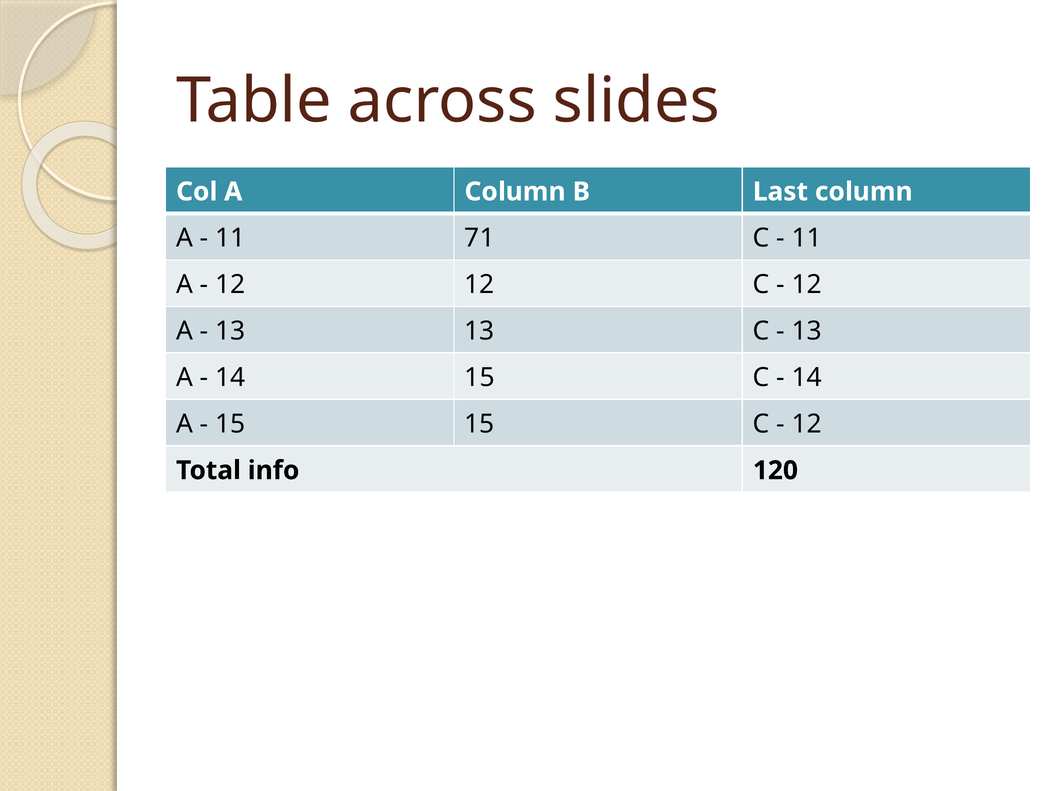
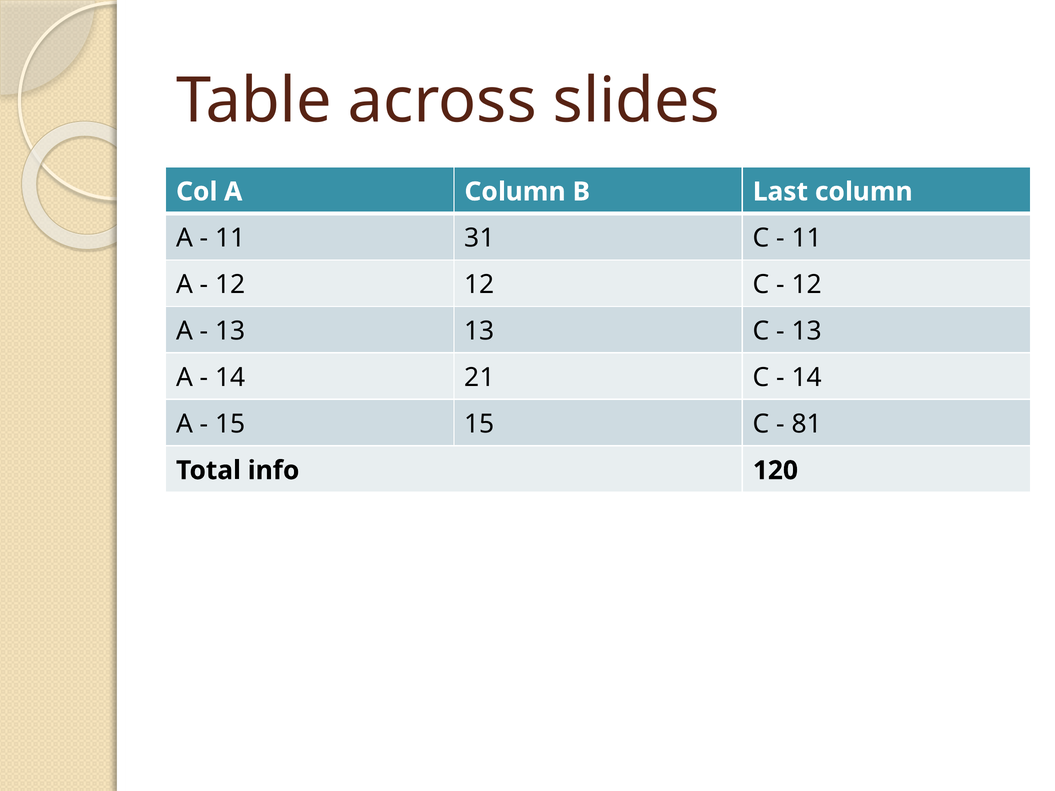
71: 71 -> 31
14 15: 15 -> 21
12 at (807, 424): 12 -> 81
